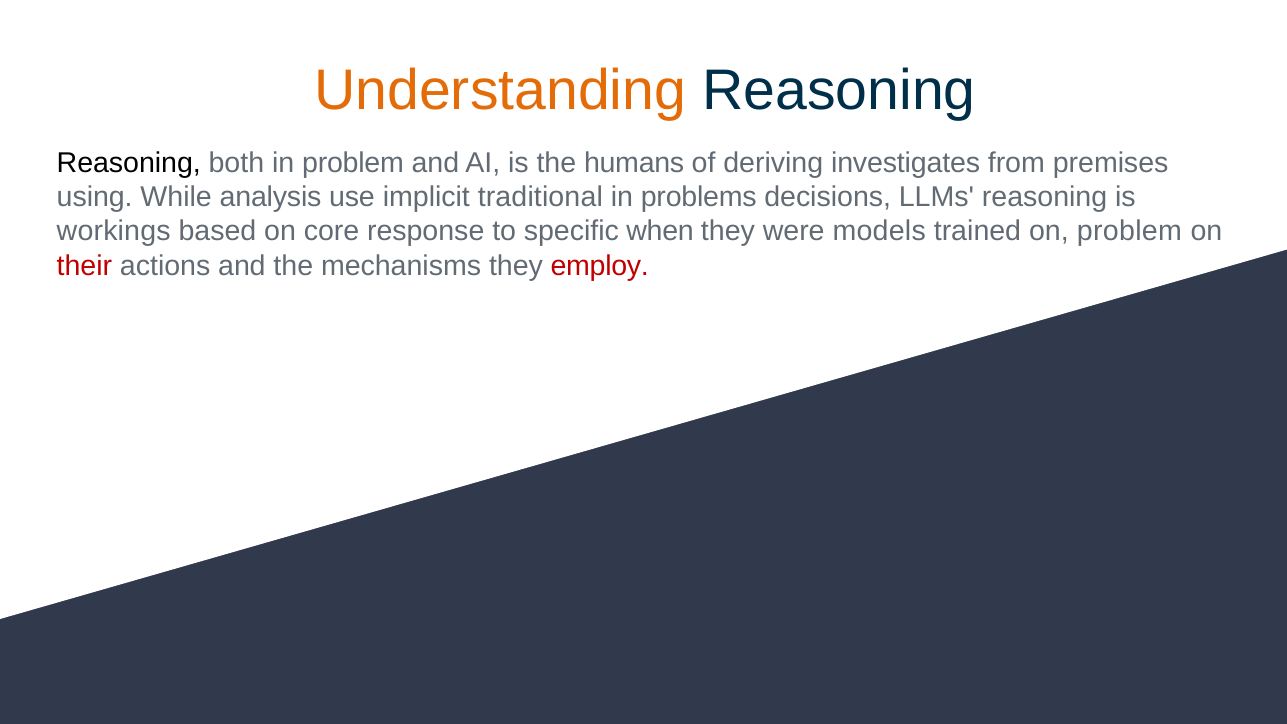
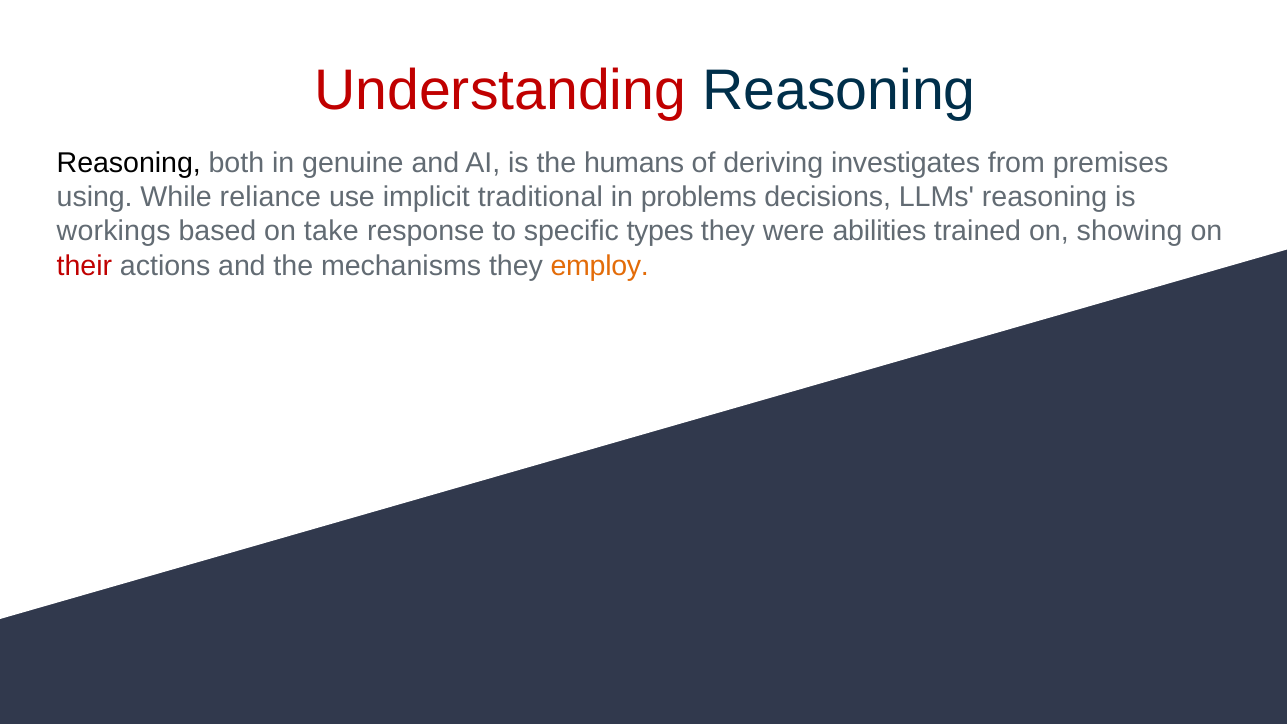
Understanding colour: orange -> red
in problem: problem -> genuine
analysis: analysis -> reliance
core: core -> take
when: when -> types
models: models -> abilities
on problem: problem -> showing
employ colour: red -> orange
